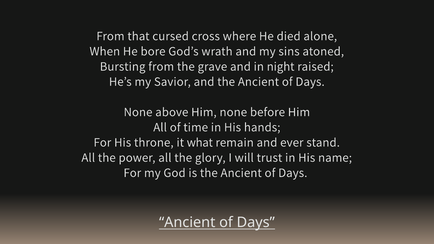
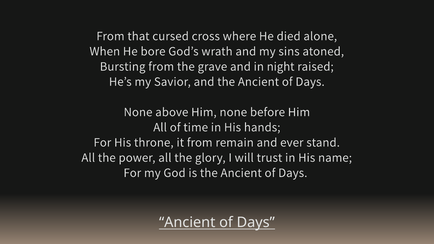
it what: what -> from
